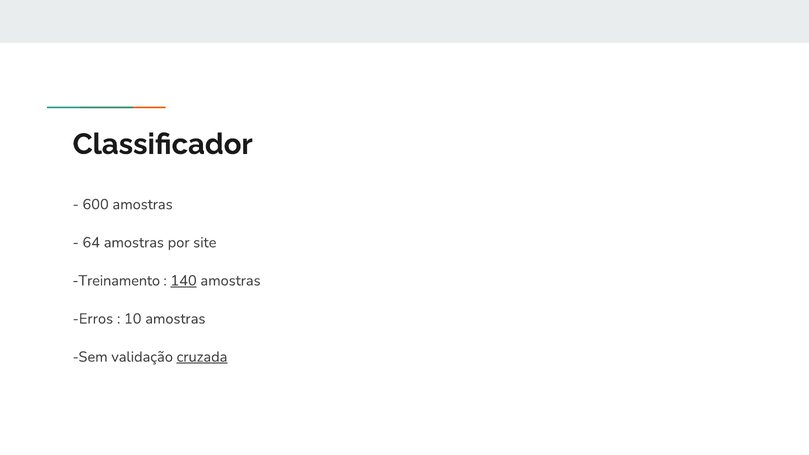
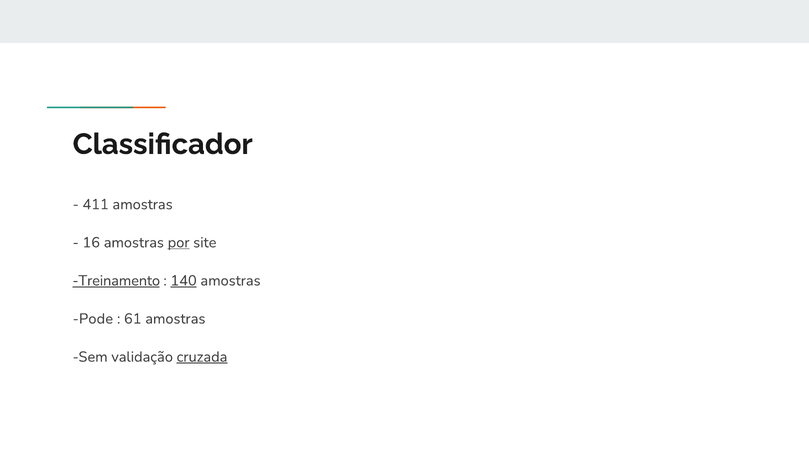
600: 600 -> 411
64: 64 -> 16
por underline: none -> present
Treinamento underline: none -> present
Erros: Erros -> Pode
10: 10 -> 61
